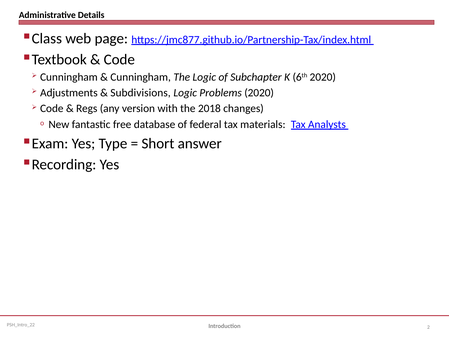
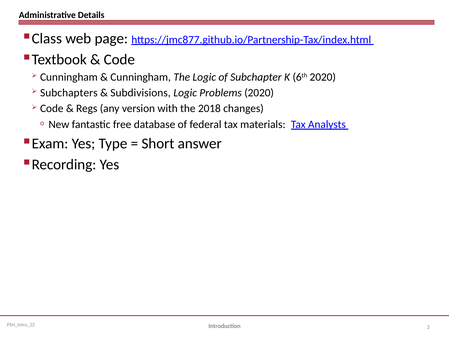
Adjustments: Adjustments -> Subchapters
